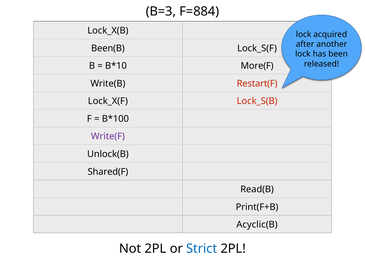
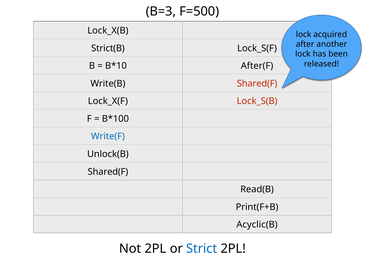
F=884: F=884 -> F=500
Been(B: Been(B -> Strict(B
More(F: More(F -> After(F
Write(B Restart(F: Restart(F -> Shared(F
Write(F colour: purple -> blue
